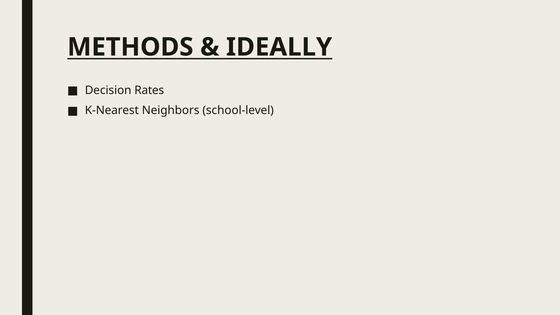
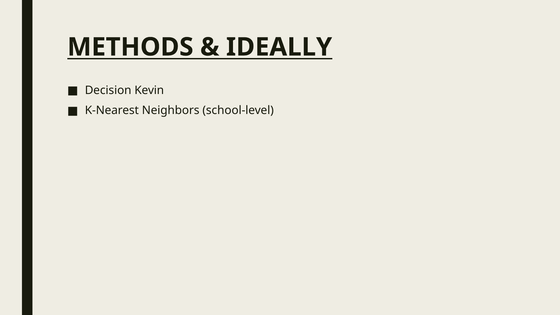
Rates: Rates -> Kevin
